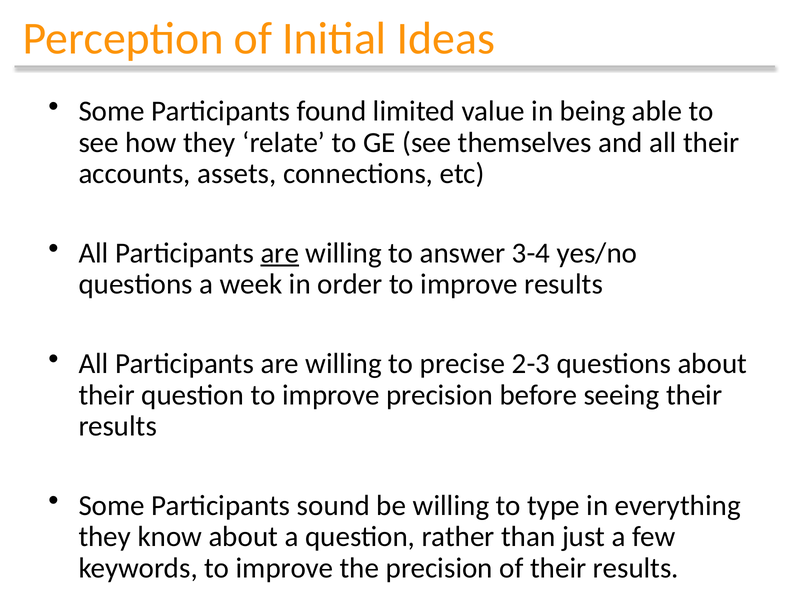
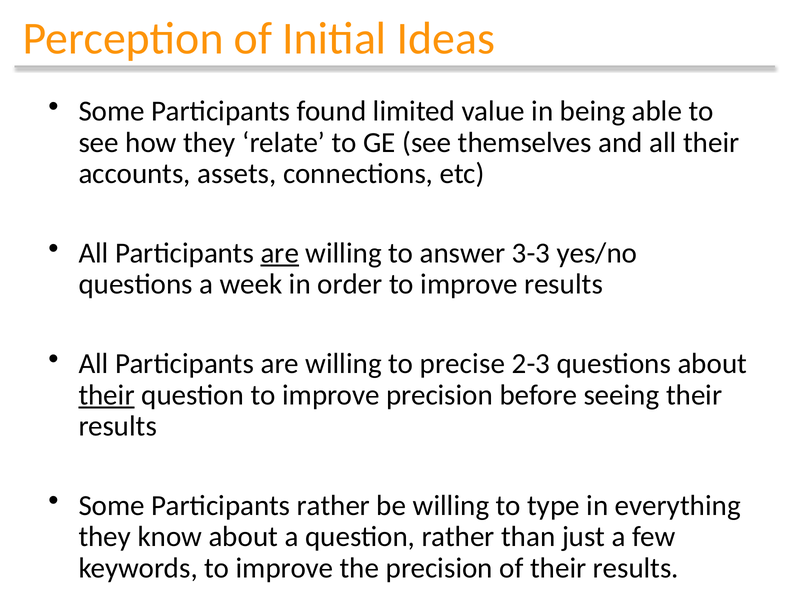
3-4: 3-4 -> 3-3
their at (107, 395) underline: none -> present
Participants sound: sound -> rather
